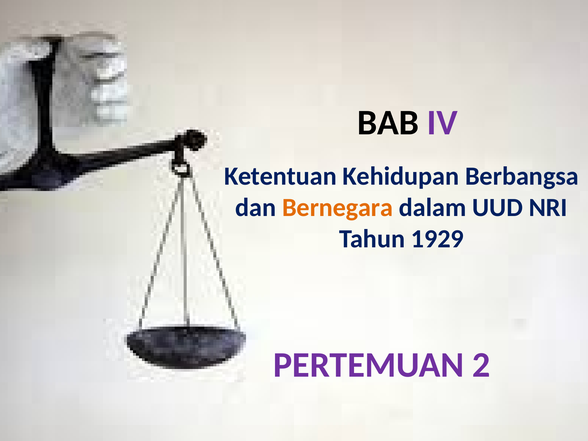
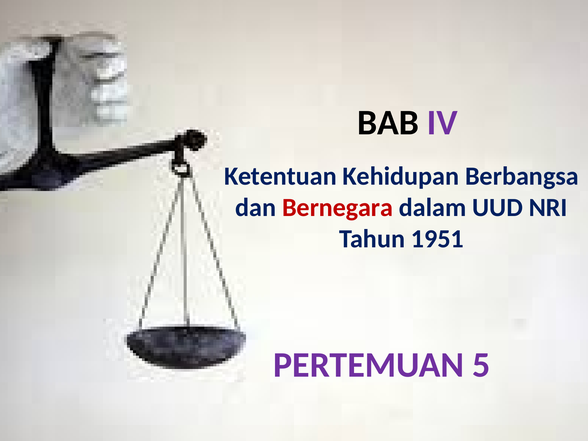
Bernegara colour: orange -> red
1929: 1929 -> 1951
2: 2 -> 5
